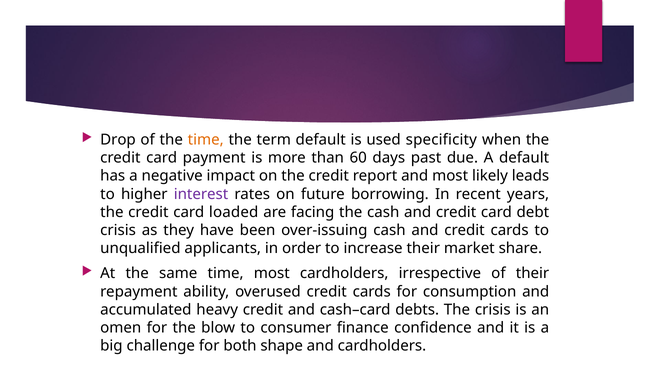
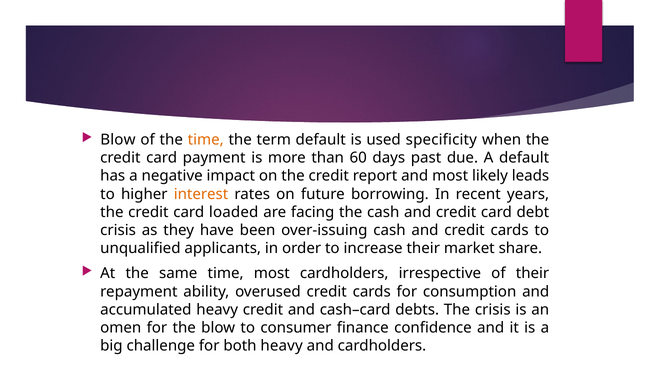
Drop at (118, 140): Drop -> Blow
interest colour: purple -> orange
both shape: shape -> heavy
